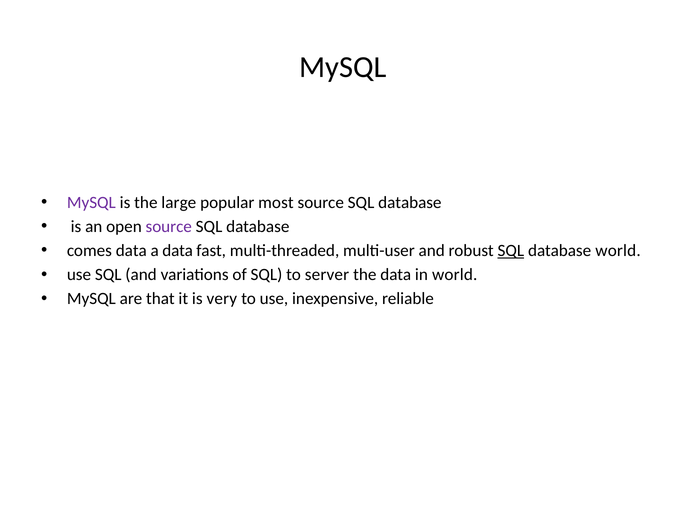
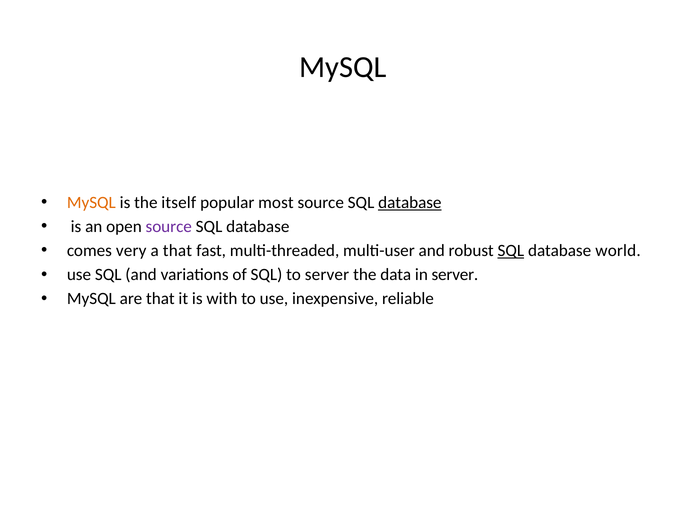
MySQL at (91, 202) colour: purple -> orange
large: large -> itself
database at (410, 202) underline: none -> present
comes data: data -> very
a data: data -> that
in world: world -> server
very: very -> with
